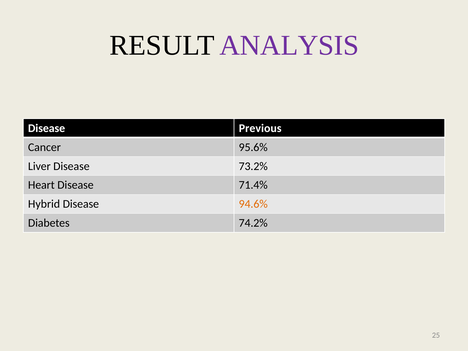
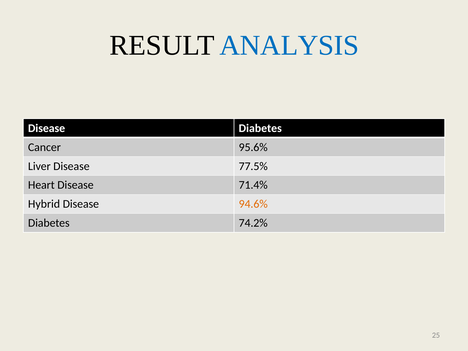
ANALYSIS colour: purple -> blue
Disease Previous: Previous -> Diabetes
73.2%: 73.2% -> 77.5%
